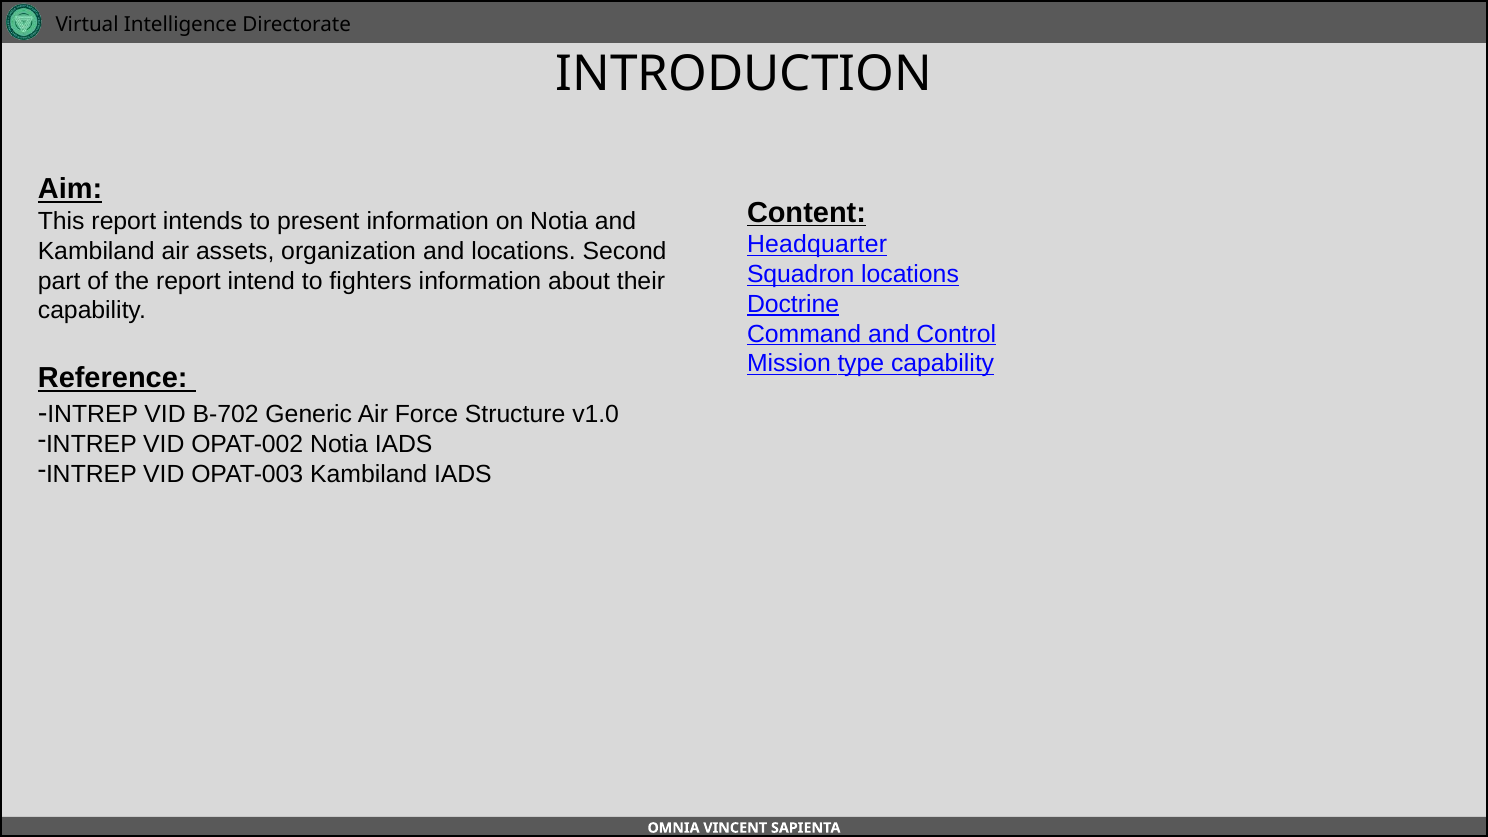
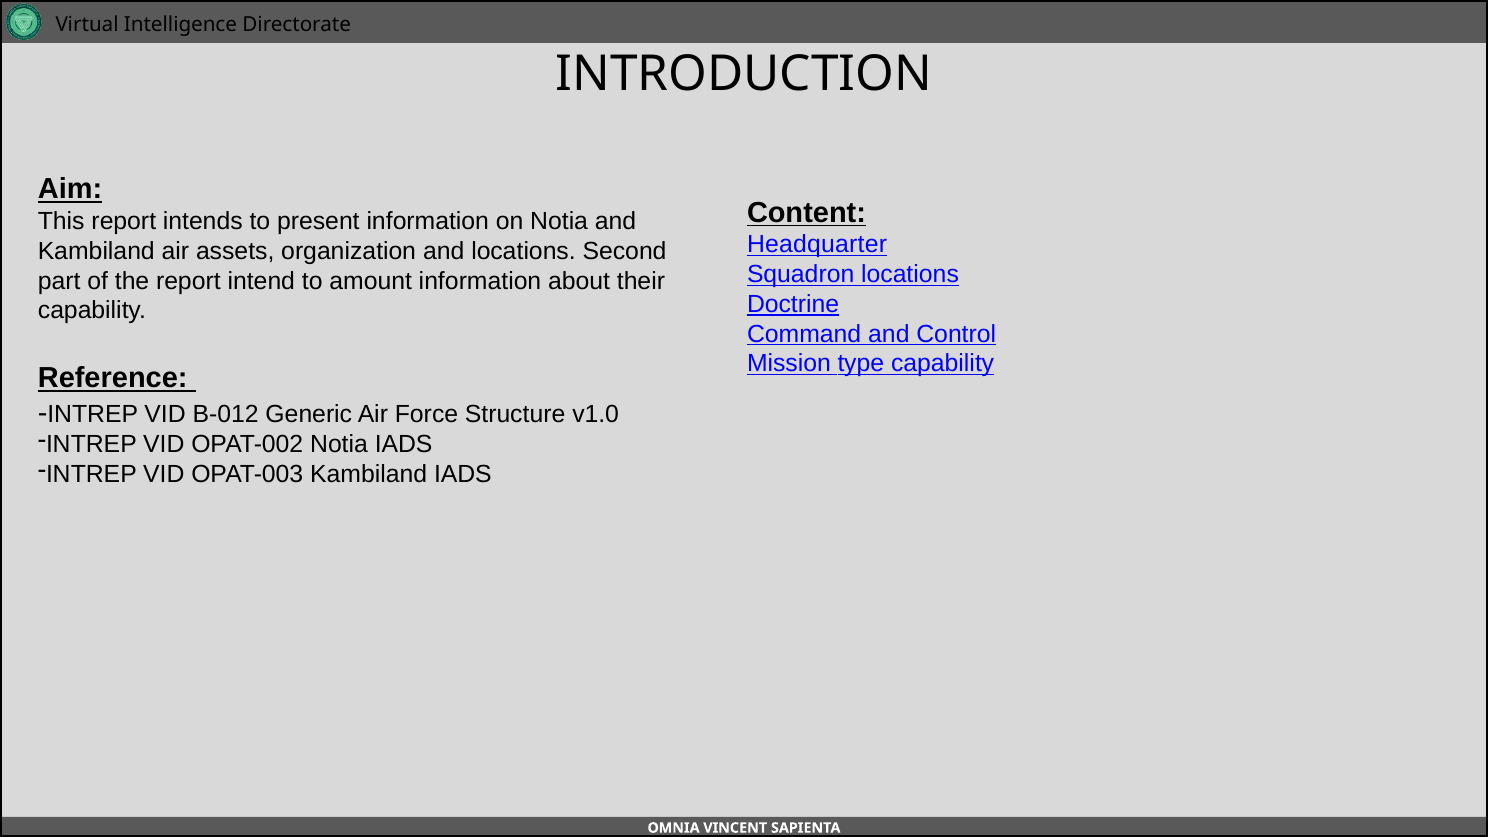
fighters: fighters -> amount
B-702: B-702 -> B-012
